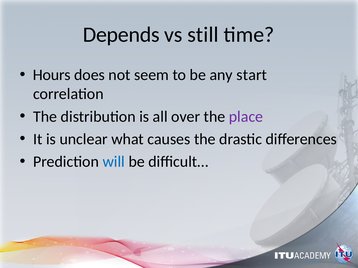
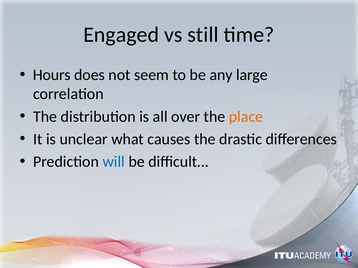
Depends: Depends -> Engaged
start: start -> large
place colour: purple -> orange
